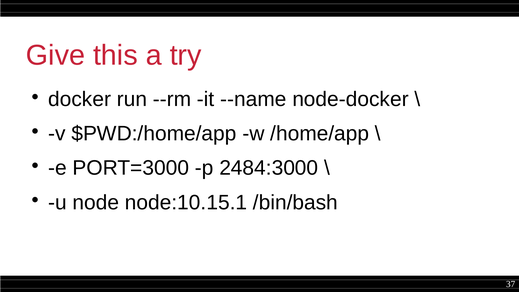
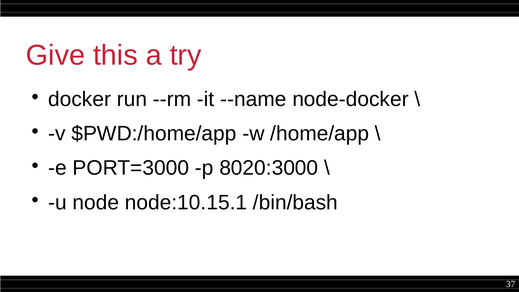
2484:3000: 2484:3000 -> 8020:3000
